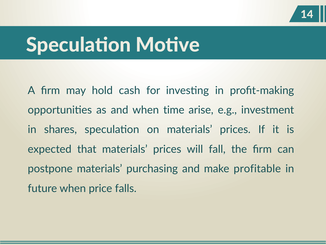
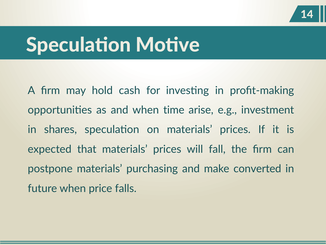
profitable: profitable -> converted
